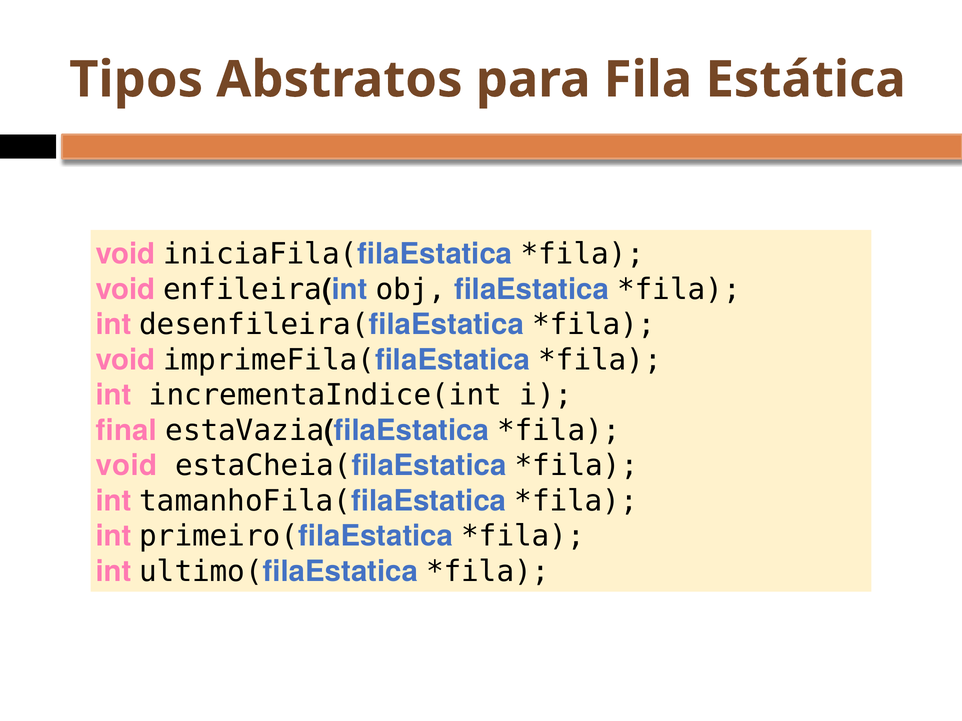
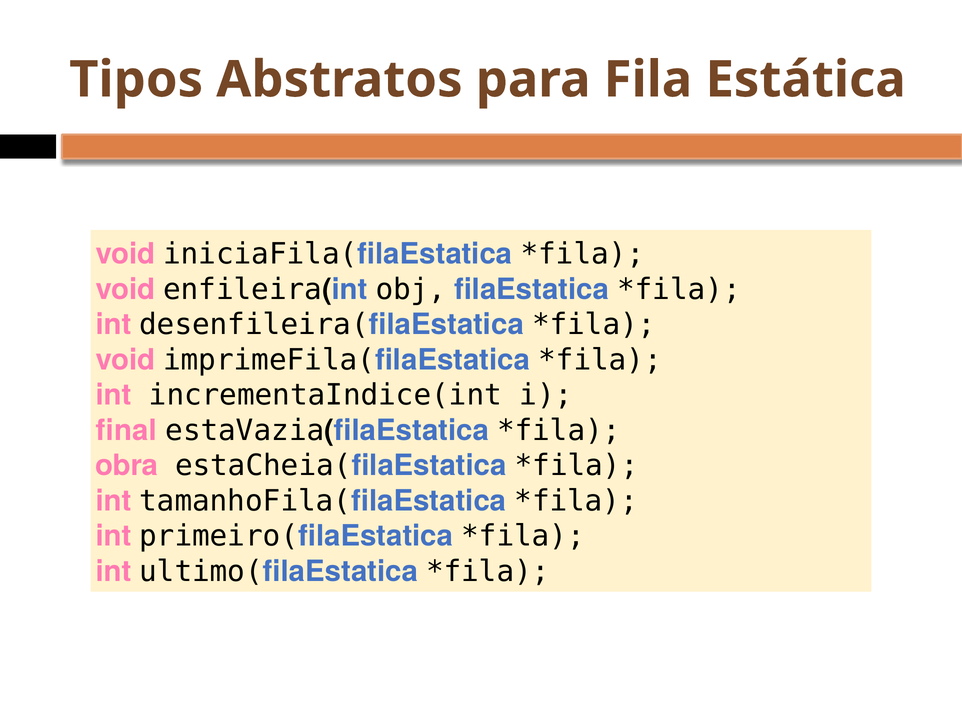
void at (126, 466): void -> obra
